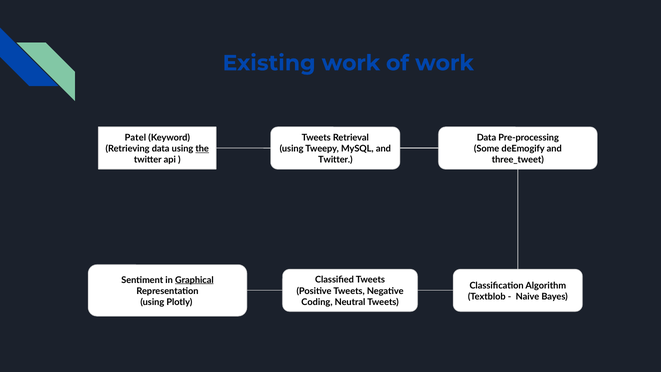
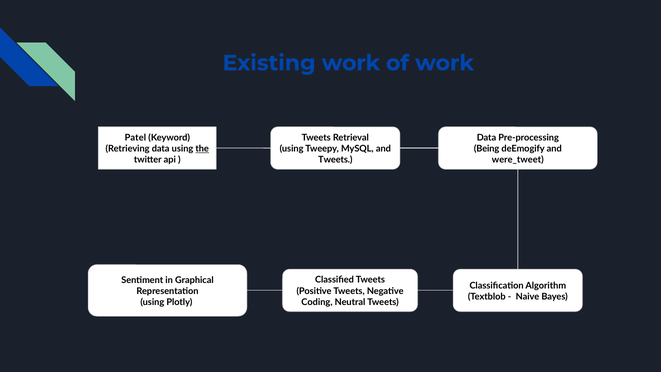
Some: Some -> Being
Twitter at (335, 160): Twitter -> Tweets
three_tweet: three_tweet -> were_tweet
Graphical underline: present -> none
